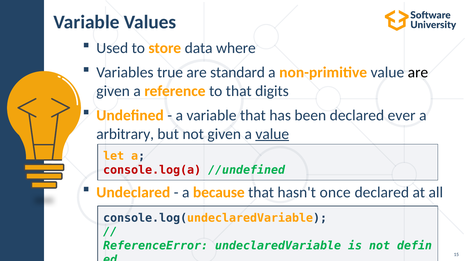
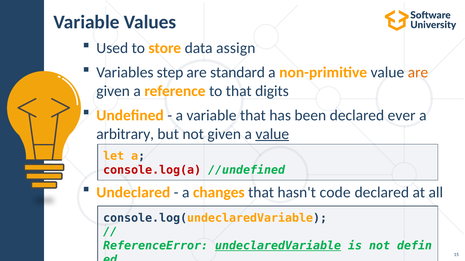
where: where -> assign
true: true -> step
are at (418, 73) colour: black -> orange
because: because -> changes
once: once -> code
undeclaredVariable underline: none -> present
